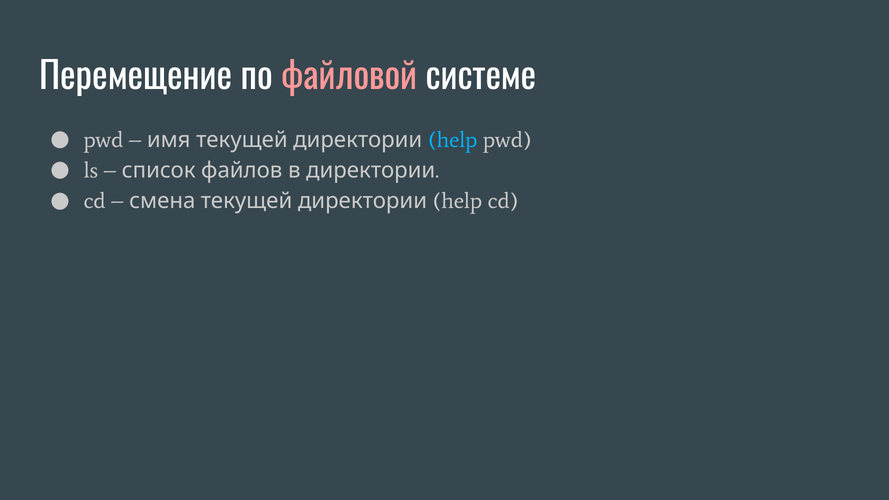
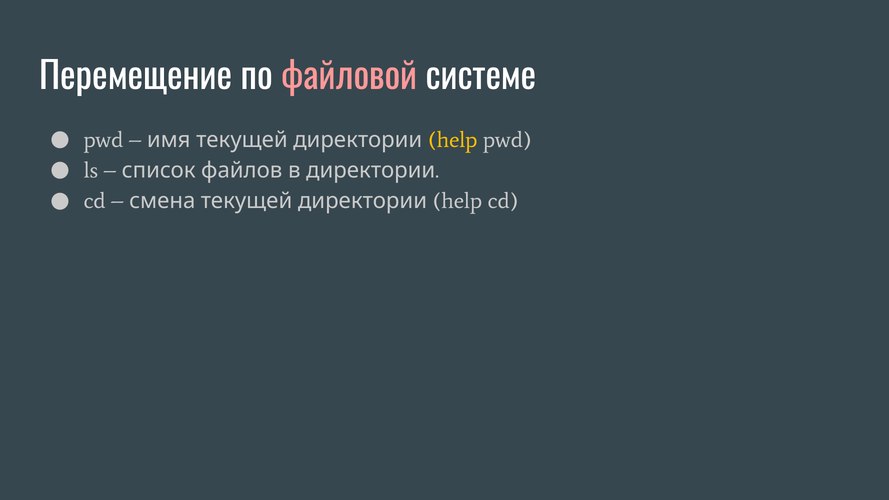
help at (453, 140) colour: light blue -> yellow
